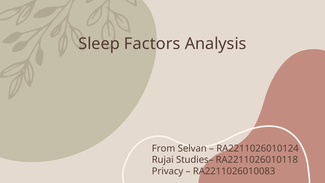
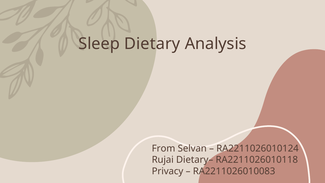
Factors: Factors -> Dietary
Studies–: Studies– -> Dietary–
